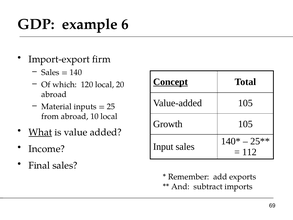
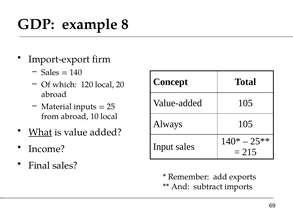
6: 6 -> 8
Concept underline: present -> none
Growth: Growth -> Always
112: 112 -> 215
